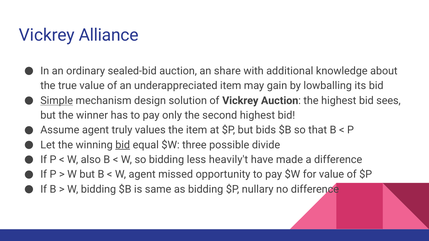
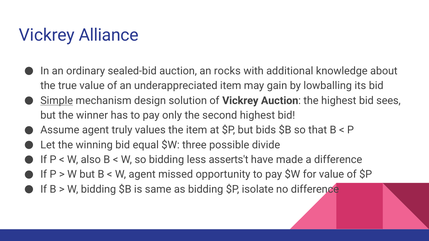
share: share -> rocks
bid at (123, 145) underline: present -> none
heavily't: heavily't -> asserts't
nullary: nullary -> isolate
